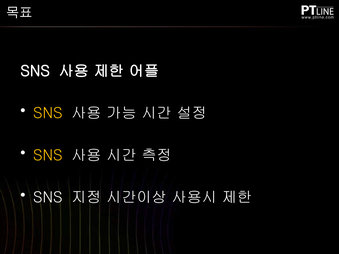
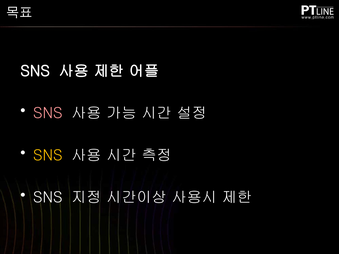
SNS at (48, 113) colour: yellow -> pink
